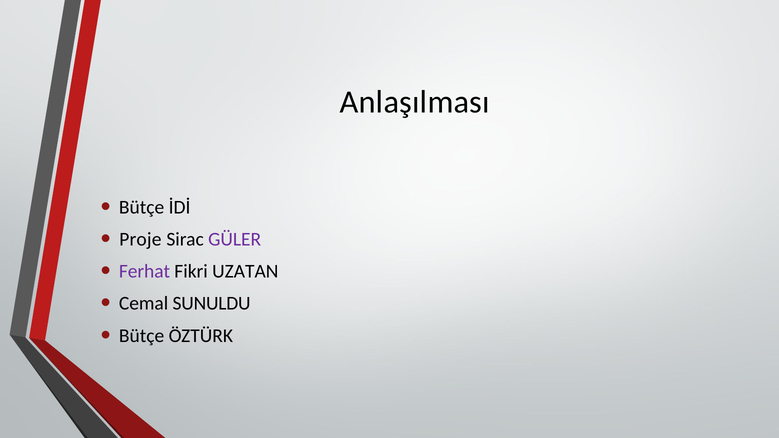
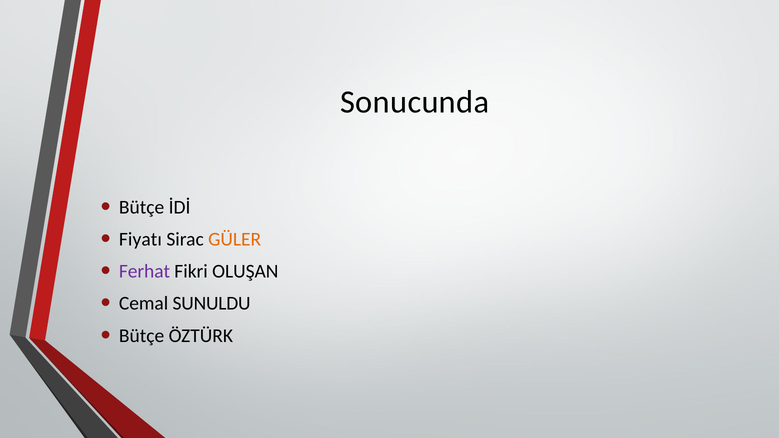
Anlaşılması: Anlaşılması -> Sonucunda
Proje: Proje -> Fiyatı
GÜLER colour: purple -> orange
UZATAN: UZATAN -> OLUŞAN
